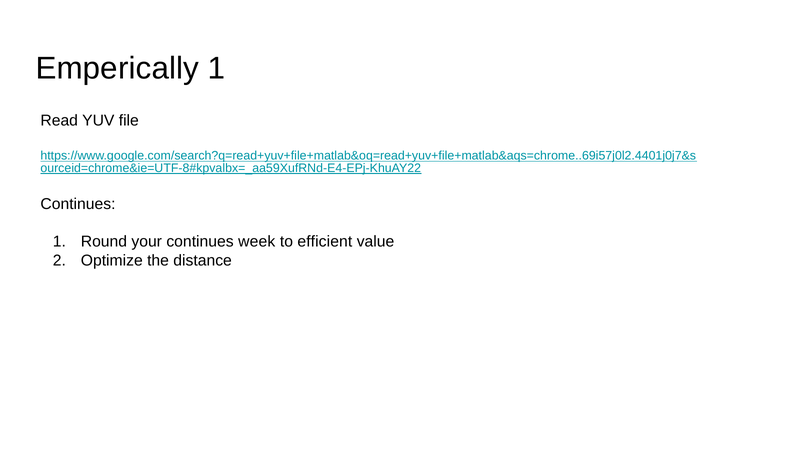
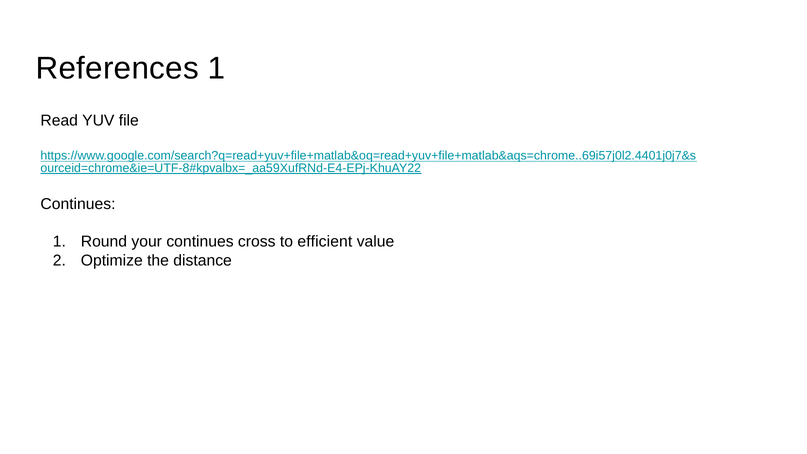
Emperically: Emperically -> References
week: week -> cross
